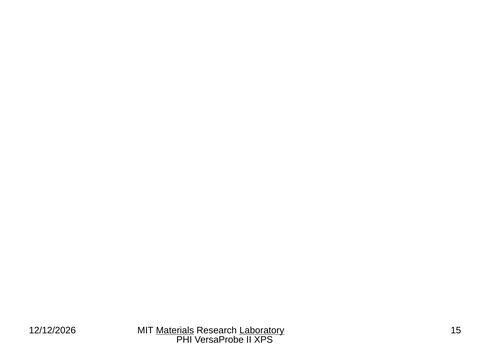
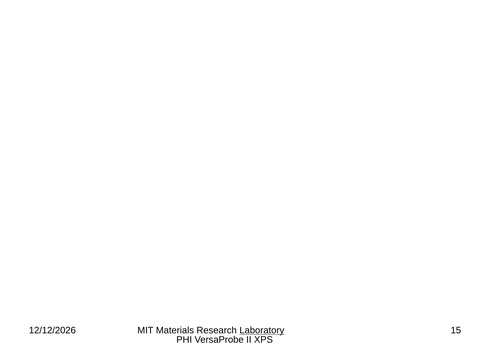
Materials underline: present -> none
